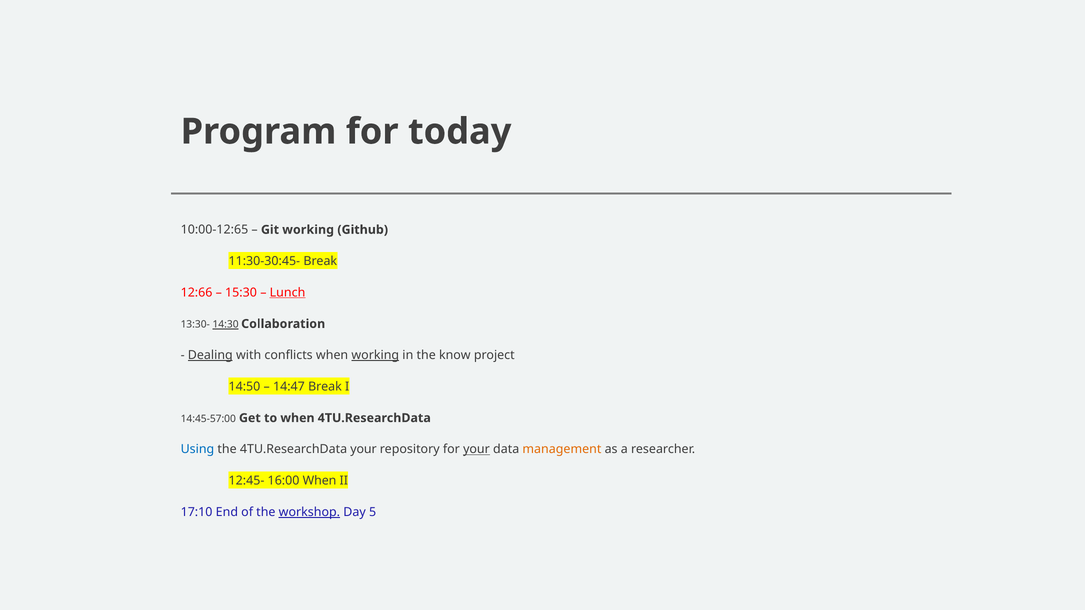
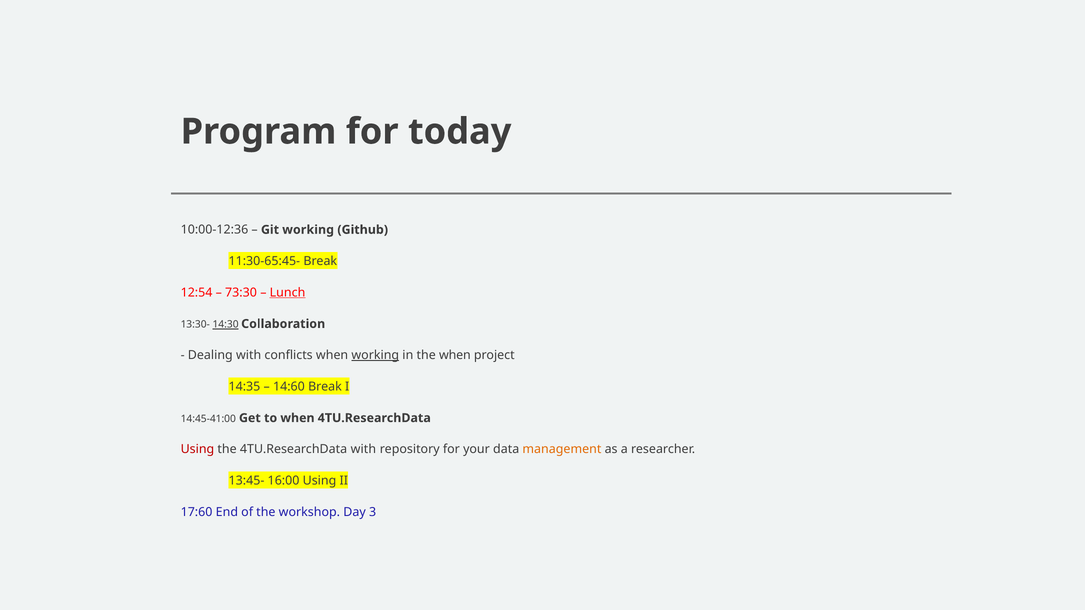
10:00-12:65: 10:00-12:65 -> 10:00-12:36
11:30-30:45-: 11:30-30:45- -> 11:30-65:45-
12:66: 12:66 -> 12:54
15:30: 15:30 -> 73:30
Dealing underline: present -> none
the know: know -> when
14:50: 14:50 -> 14:35
14:47: 14:47 -> 14:60
14:45-57:00: 14:45-57:00 -> 14:45-41:00
Using at (197, 450) colour: blue -> red
4TU.ResearchData your: your -> with
your at (476, 450) underline: present -> none
12:45-: 12:45- -> 13:45-
16:00 When: When -> Using
17:10: 17:10 -> 17:60
workshop underline: present -> none
5: 5 -> 3
